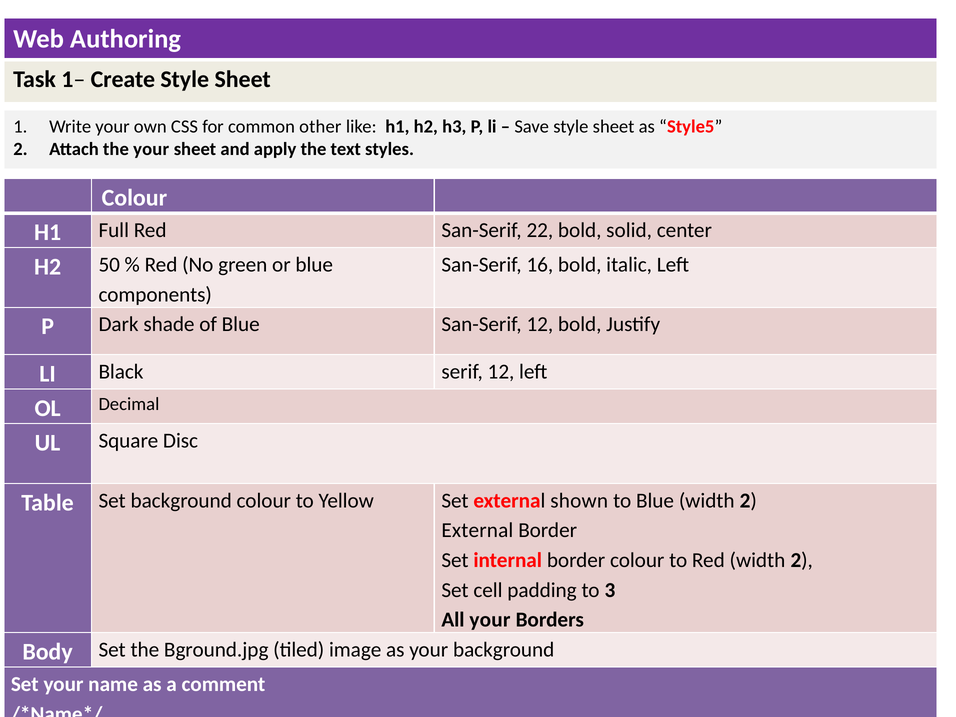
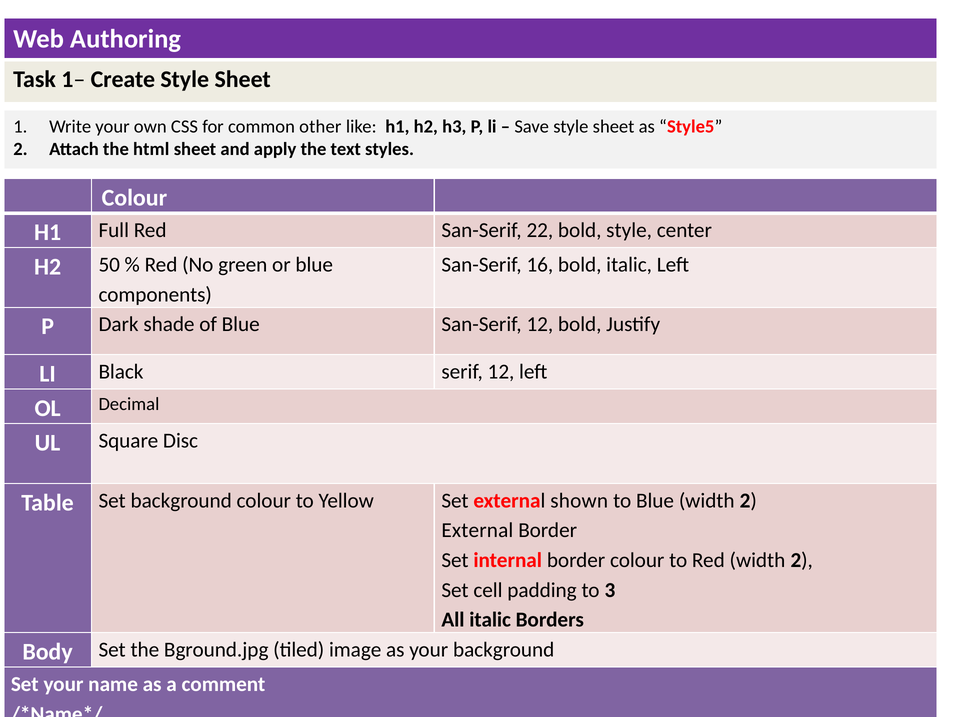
the your: your -> html
bold solid: solid -> style
All your: your -> italic
